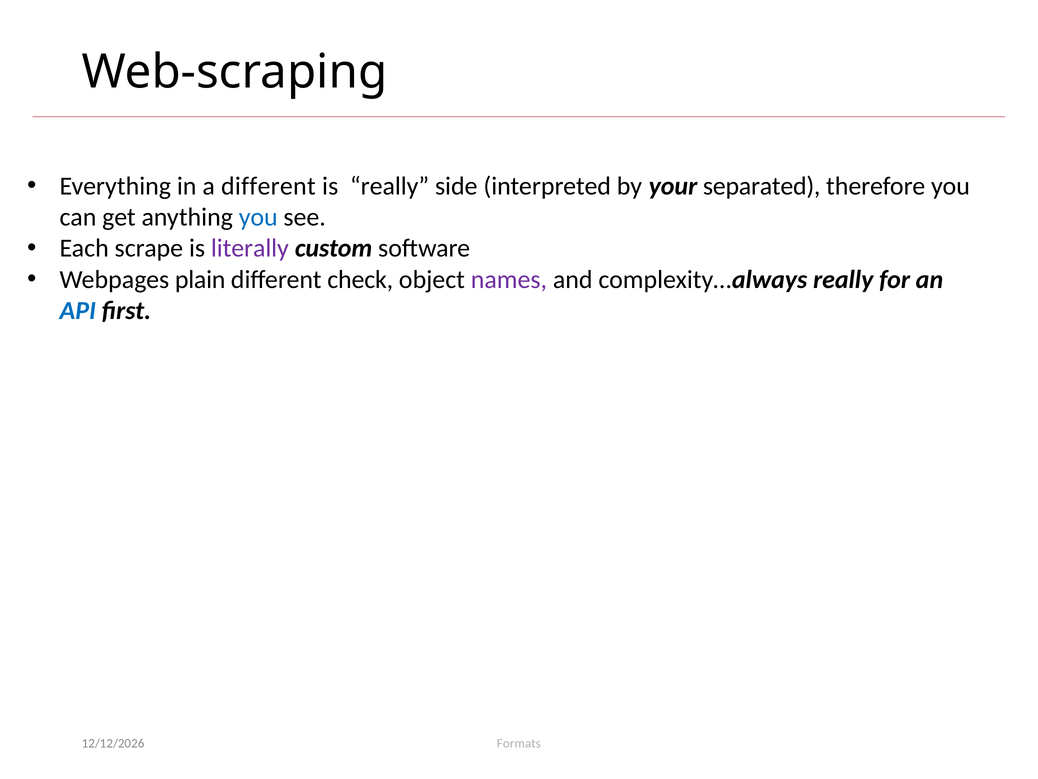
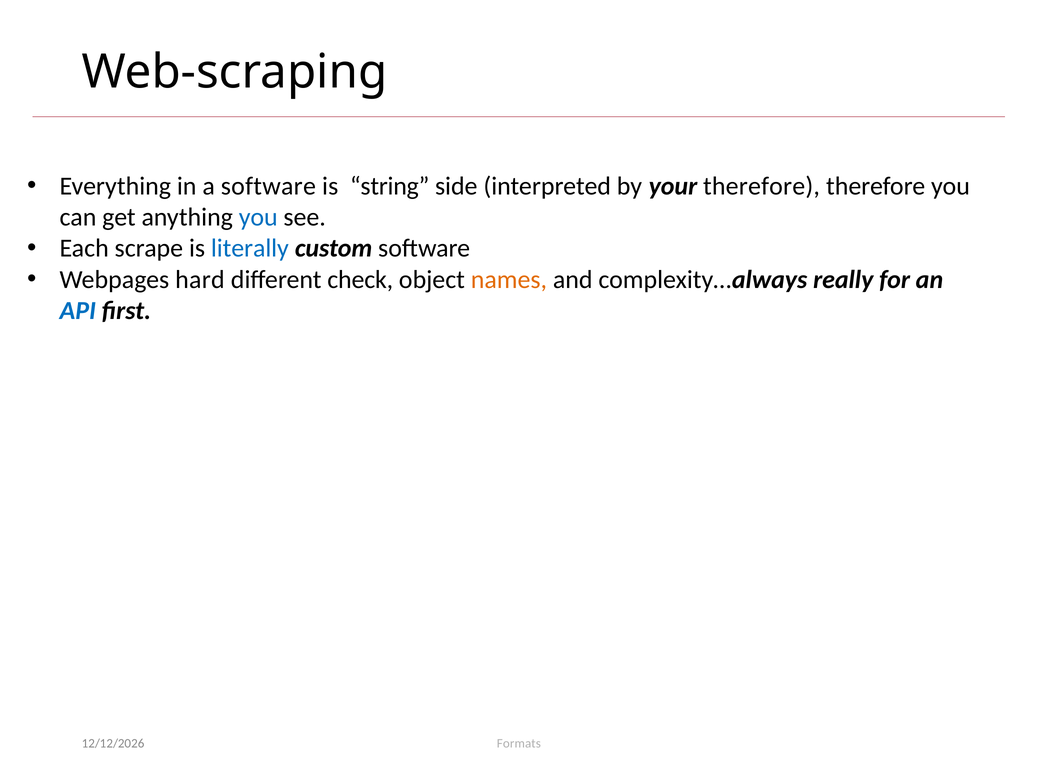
a different: different -> software
is really: really -> string
your separated: separated -> therefore
literally colour: purple -> blue
plain: plain -> hard
names colour: purple -> orange
